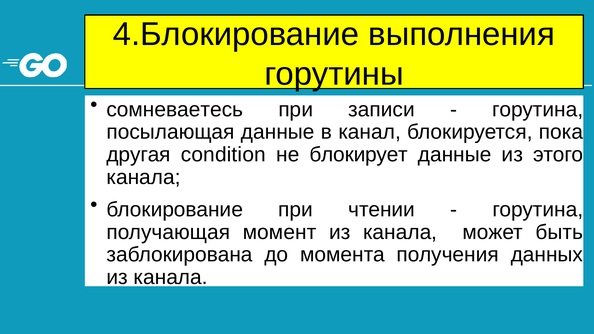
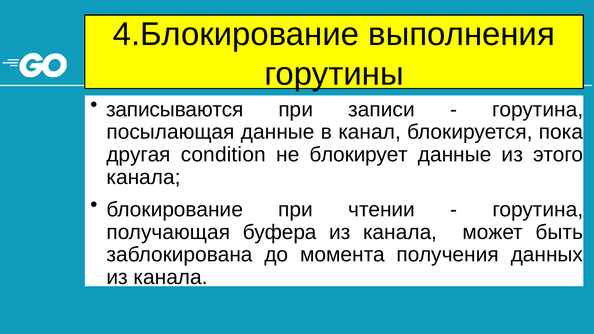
сомневаетесь: сомневаетесь -> записываются
момент: момент -> буфера
